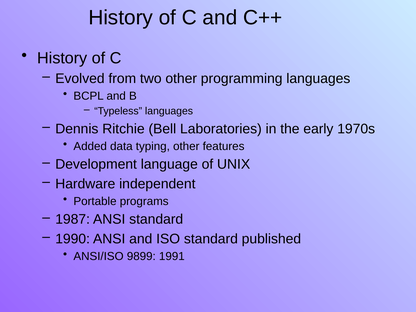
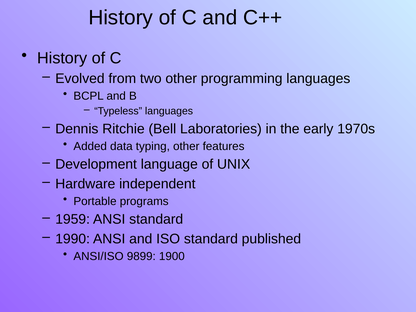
1987: 1987 -> 1959
1991: 1991 -> 1900
